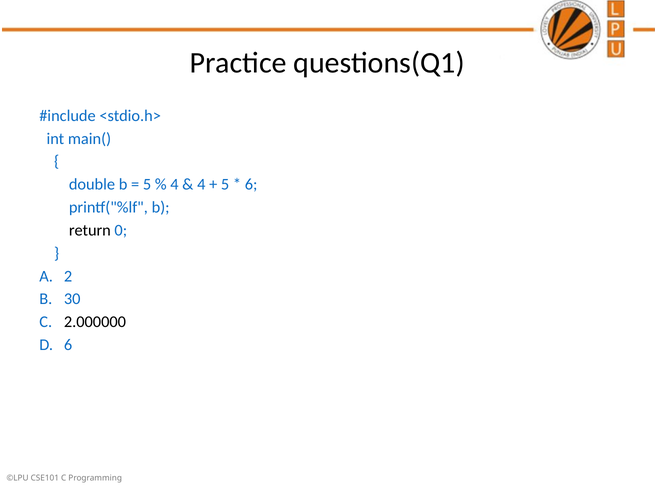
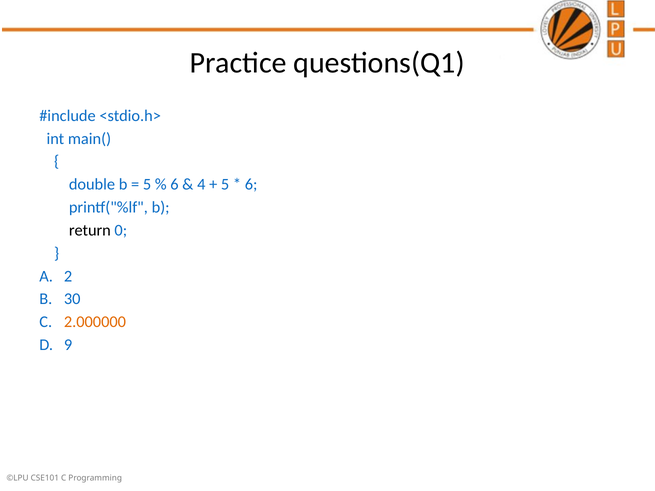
4 at (174, 185): 4 -> 6
2.000000 colour: black -> orange
6 at (68, 345): 6 -> 9
